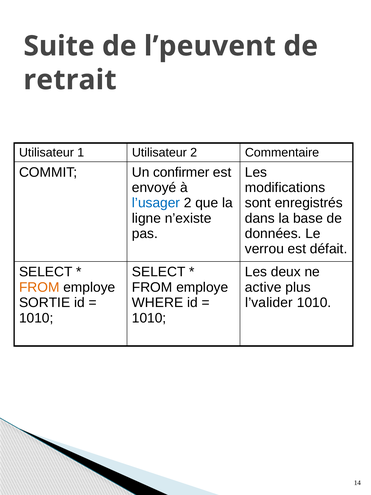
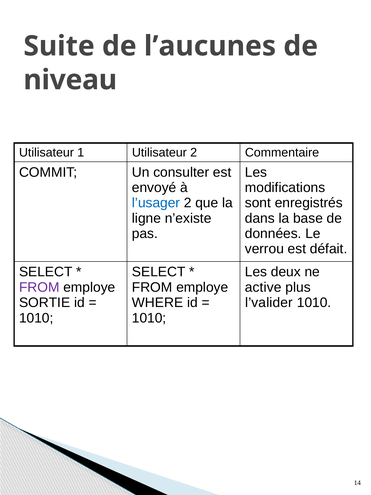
l’peuvent: l’peuvent -> l’aucunes
retrait: retrait -> niveau
confirmer: confirmer -> consulter
FROM at (39, 287) colour: orange -> purple
